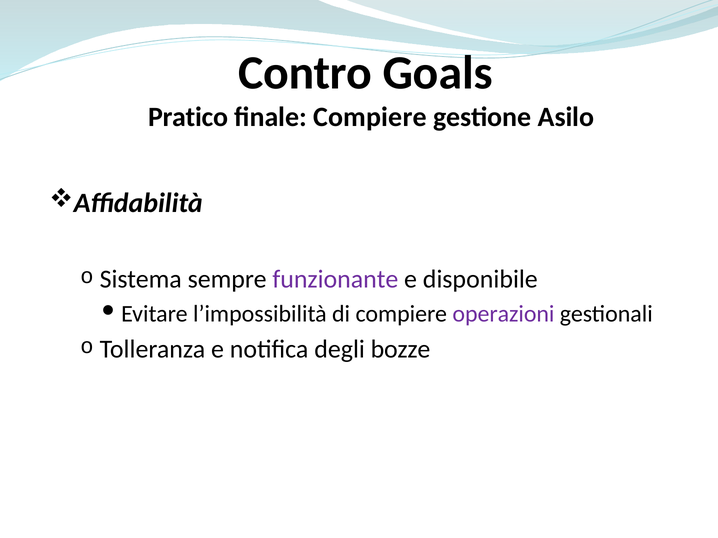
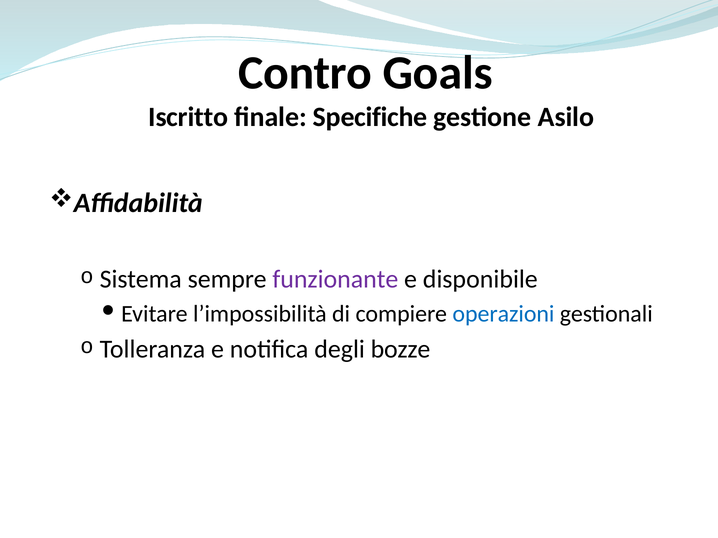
Pratico: Pratico -> Iscritto
finale Compiere: Compiere -> Specifiche
operazioni colour: purple -> blue
